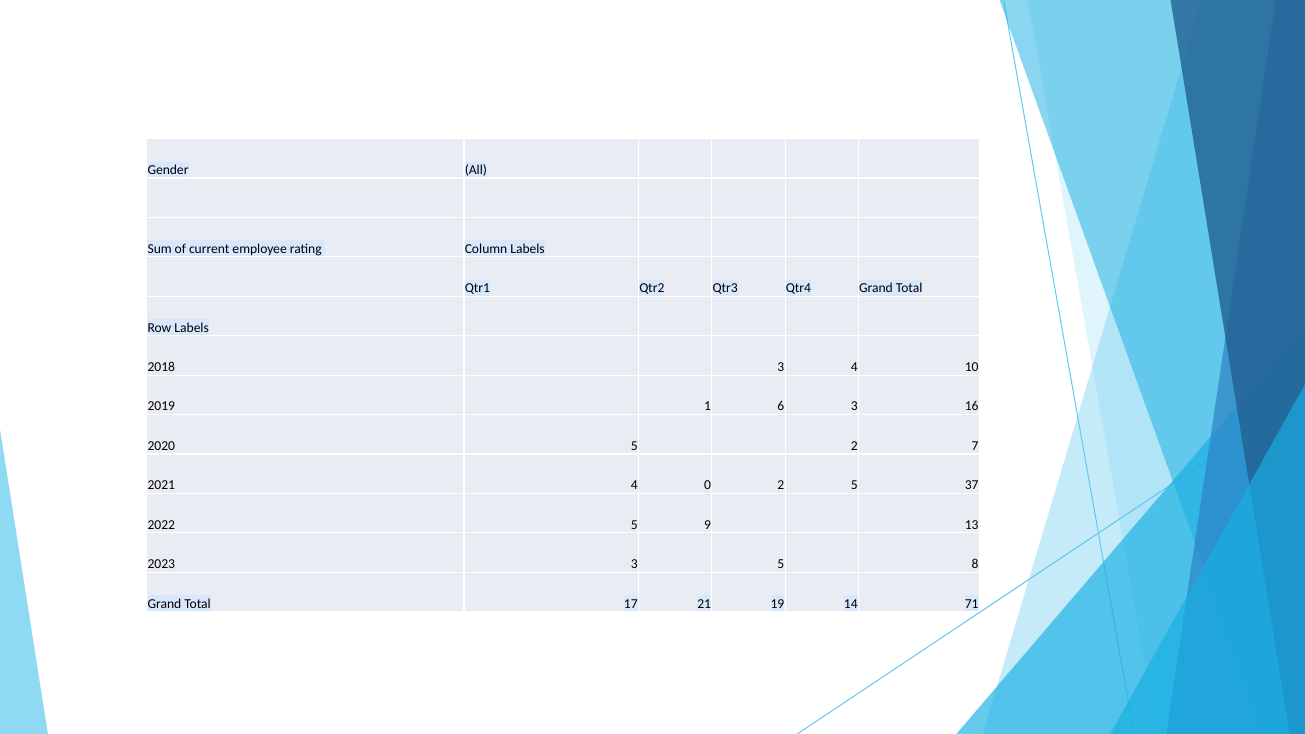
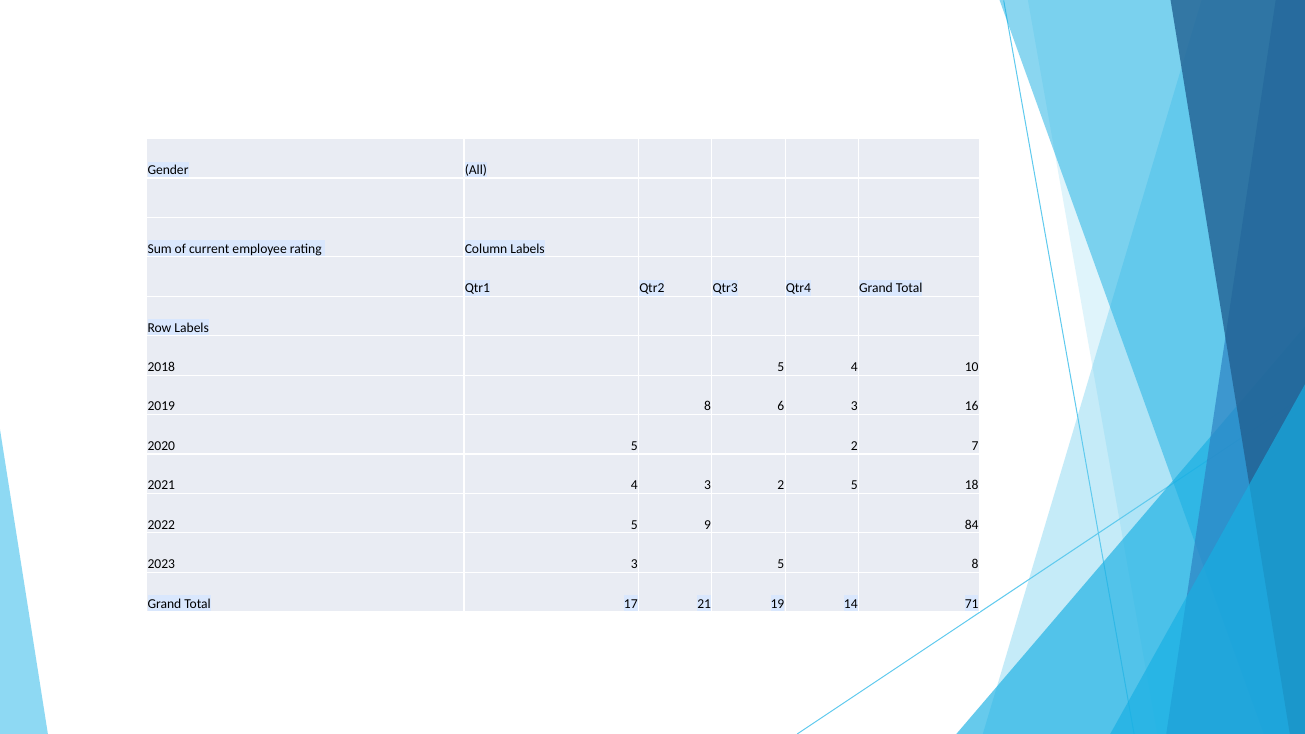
2018 3: 3 -> 5
2019 1: 1 -> 8
4 0: 0 -> 3
37: 37 -> 18
13: 13 -> 84
